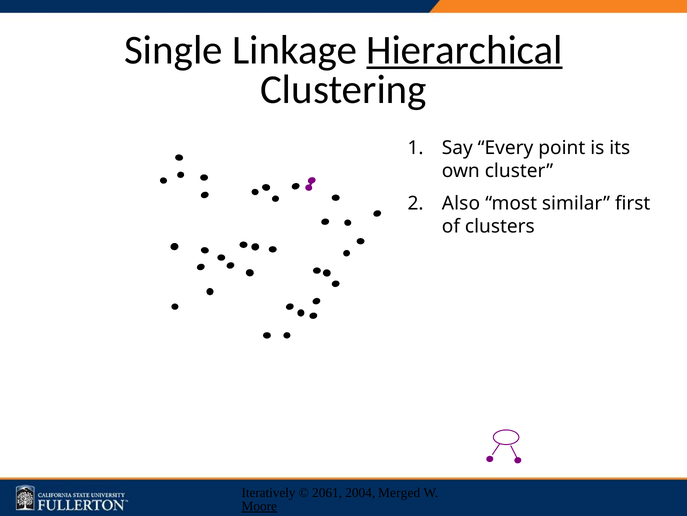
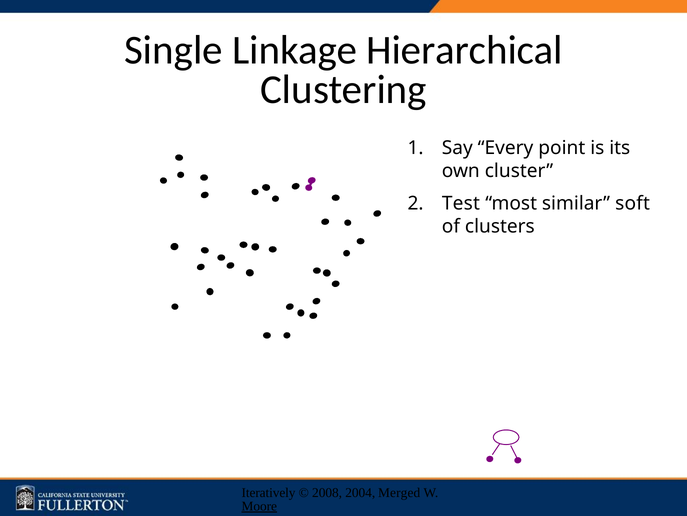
Hierarchical underline: present -> none
Also: Also -> Test
first: first -> soft
2061: 2061 -> 2008
